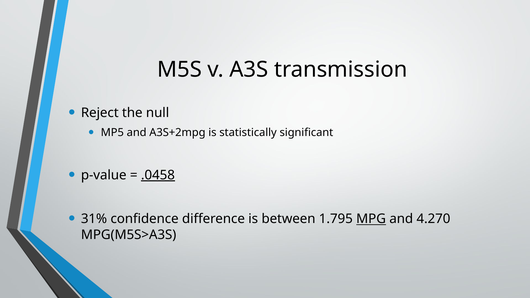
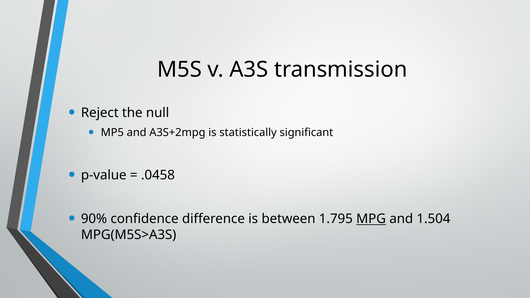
.0458 underline: present -> none
31%: 31% -> 90%
4.270: 4.270 -> 1.504
